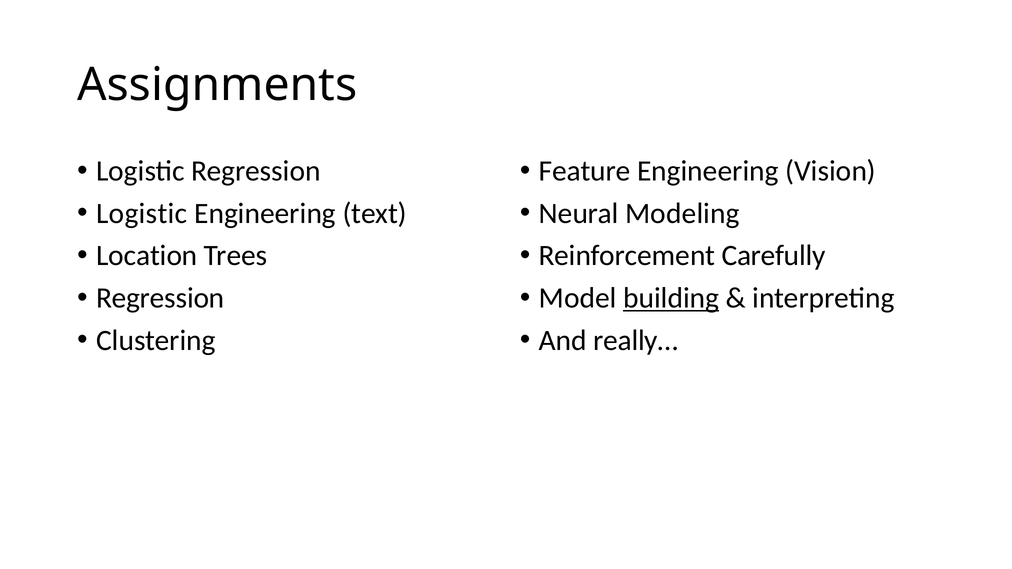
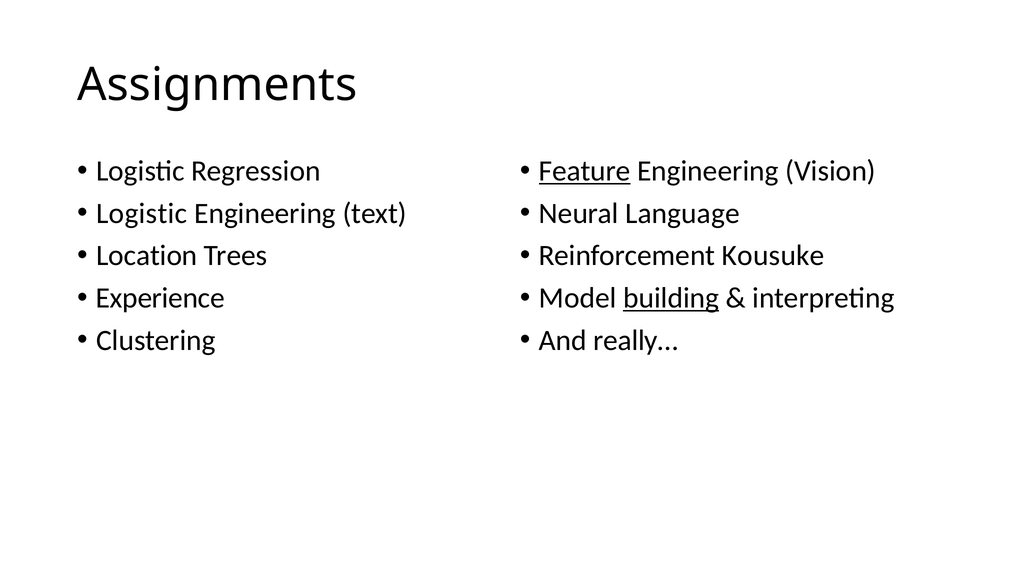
Feature underline: none -> present
Modeling: Modeling -> Language
Carefully: Carefully -> Kousuke
Regression at (160, 298): Regression -> Experience
